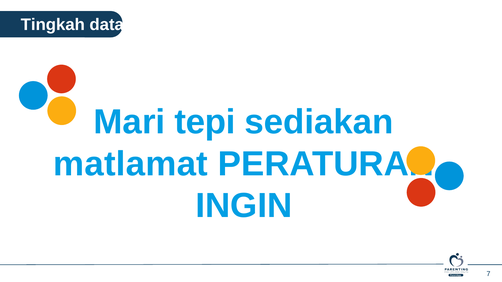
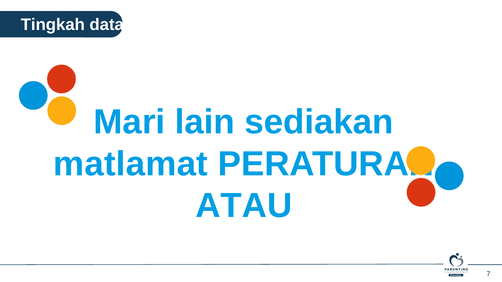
tepi: tepi -> lain
INGIN: INGIN -> ATAU
